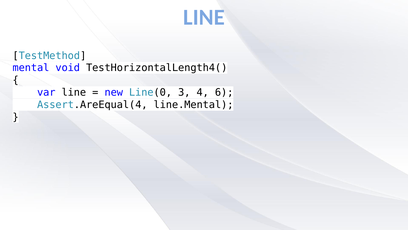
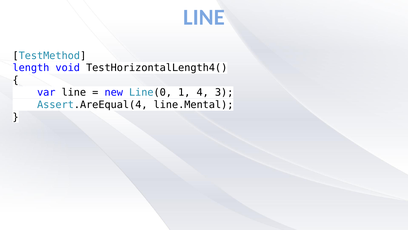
mental: mental -> length
3: 3 -> 1
6: 6 -> 3
